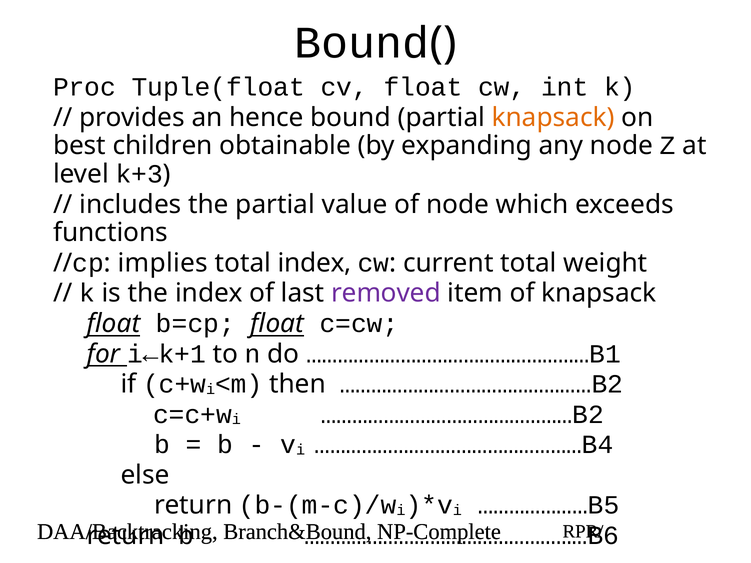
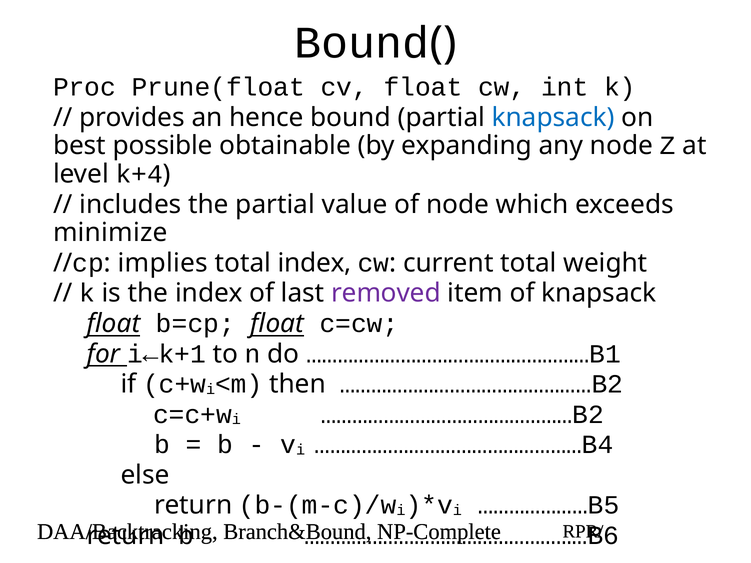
Tuple(float: Tuple(float -> Prune(float
knapsack at (553, 117) colour: orange -> blue
children: children -> possible
k+3: k+3 -> k+4
functions: functions -> minimize
